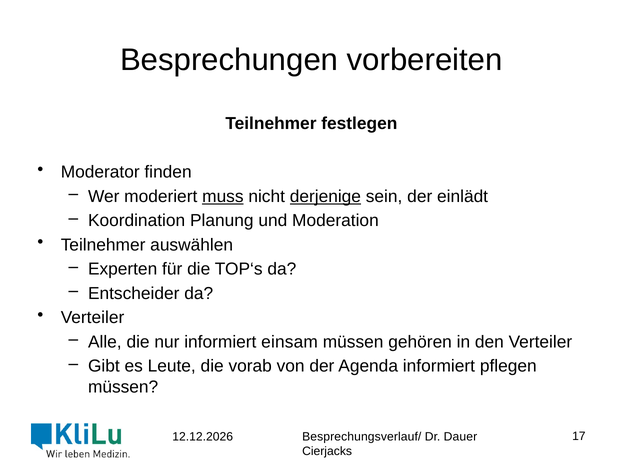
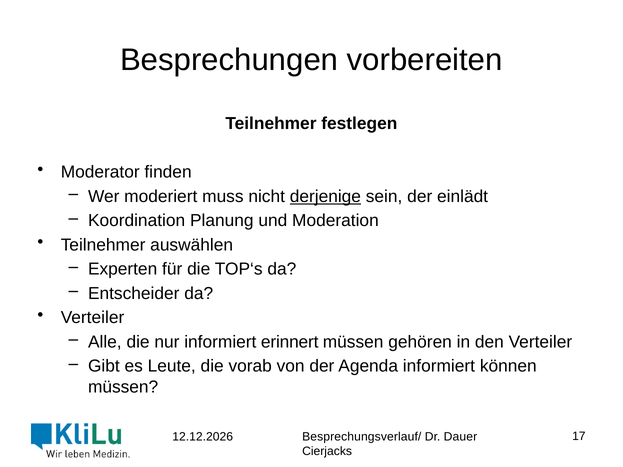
muss underline: present -> none
einsam: einsam -> erinnert
pflegen: pflegen -> können
